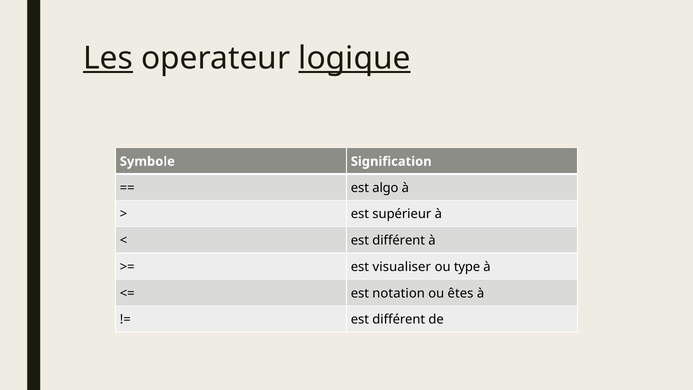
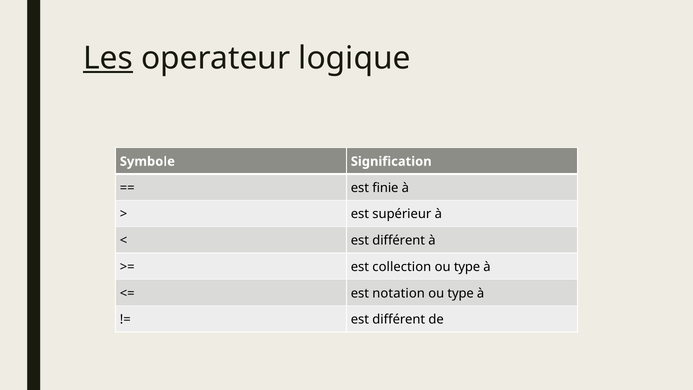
logique underline: present -> none
algo: algo -> finie
visualiser: visualiser -> collection
êtes at (461, 293): êtes -> type
